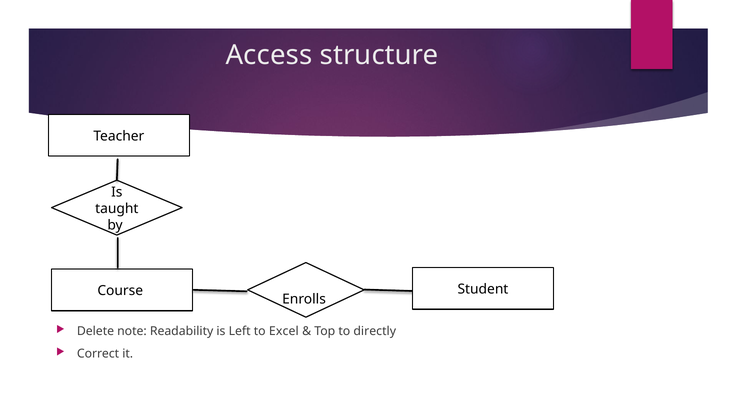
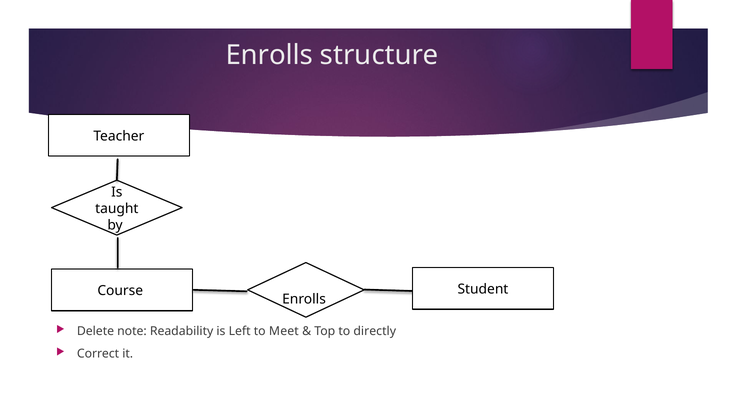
Access at (269, 55): Access -> Enrolls
Excel: Excel -> Meet
